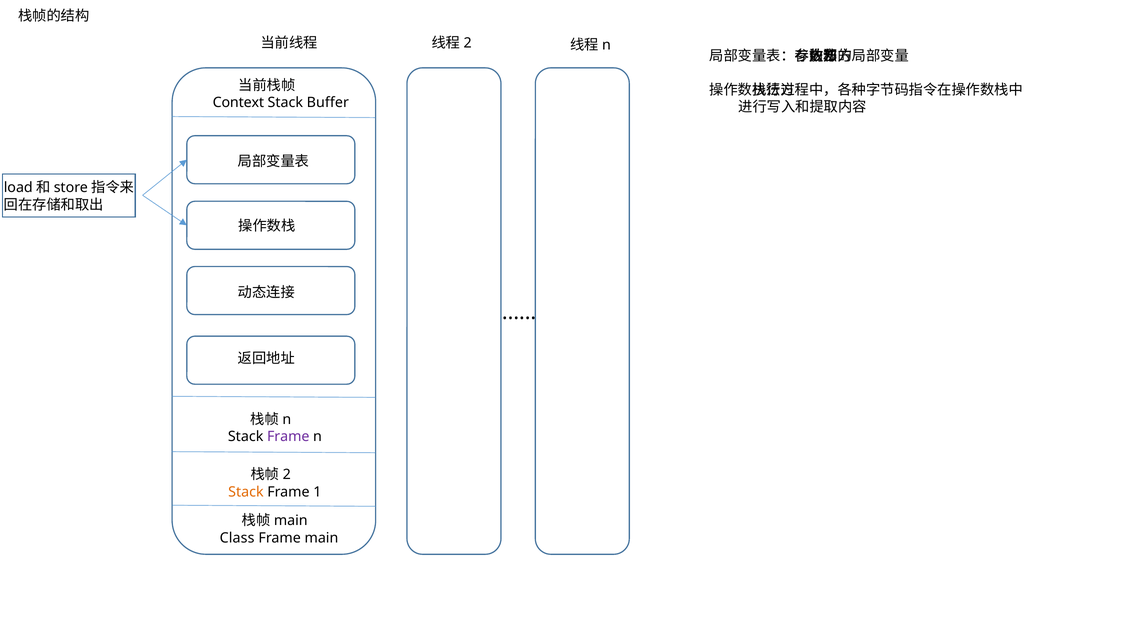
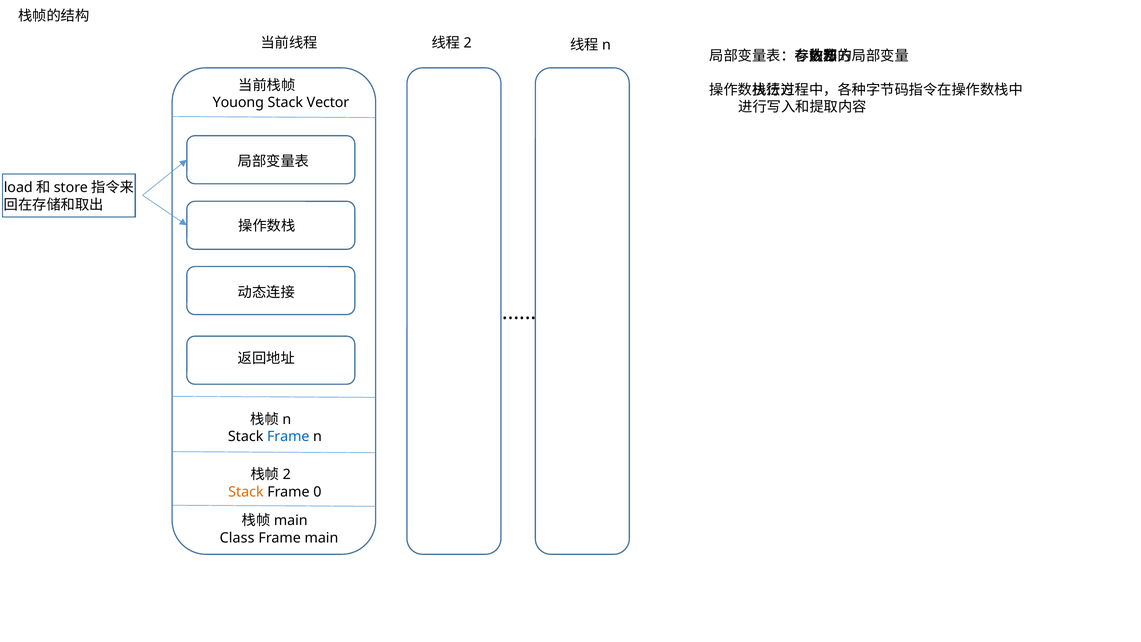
Context: Context -> Youong
Buffer: Buffer -> Vector
Frame at (288, 436) colour: purple -> blue
1: 1 -> 0
